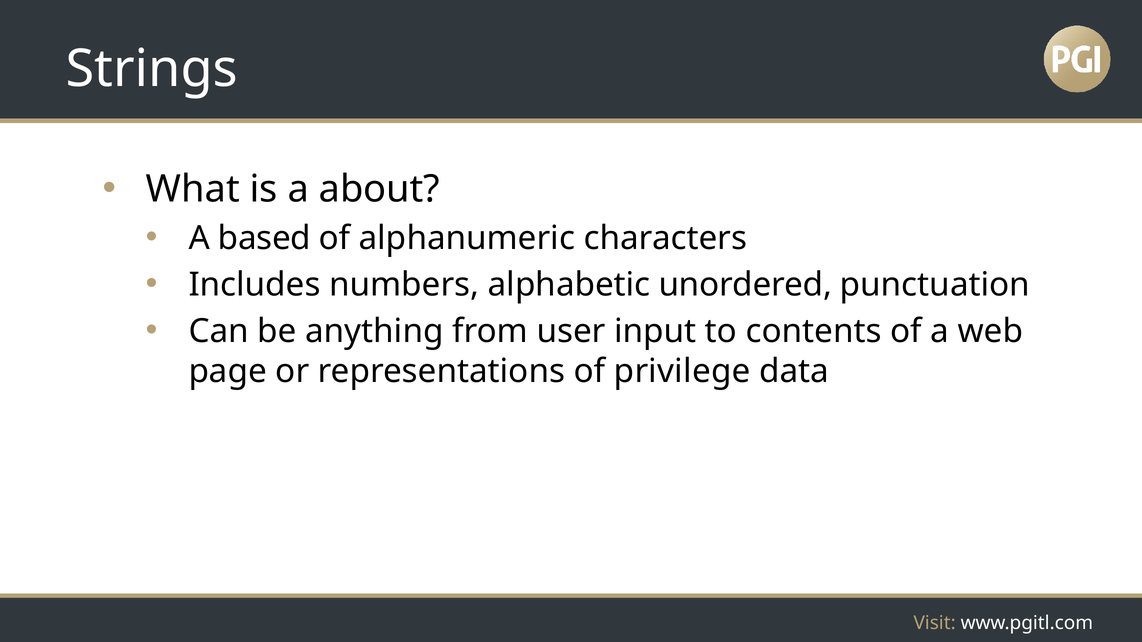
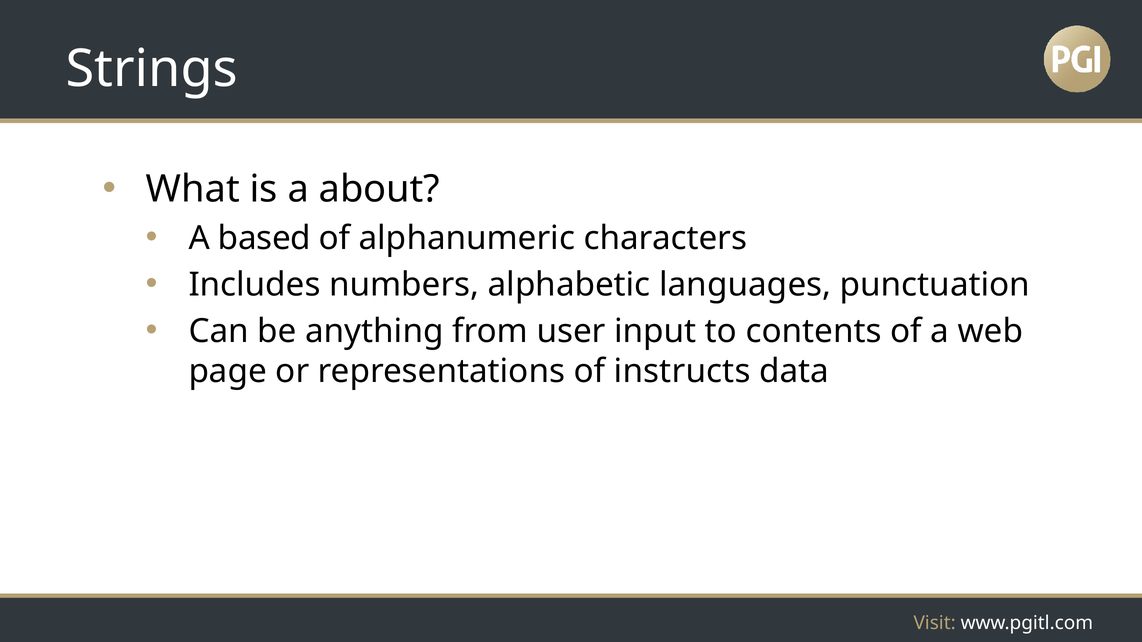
unordered: unordered -> languages
privilege: privilege -> instructs
